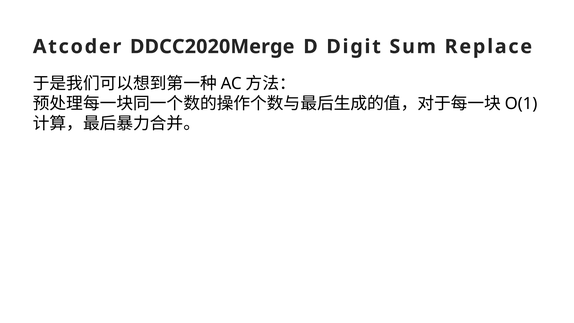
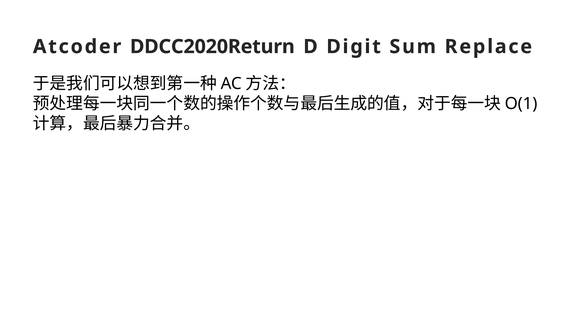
DDCC2020Merge: DDCC2020Merge -> DDCC2020Return
